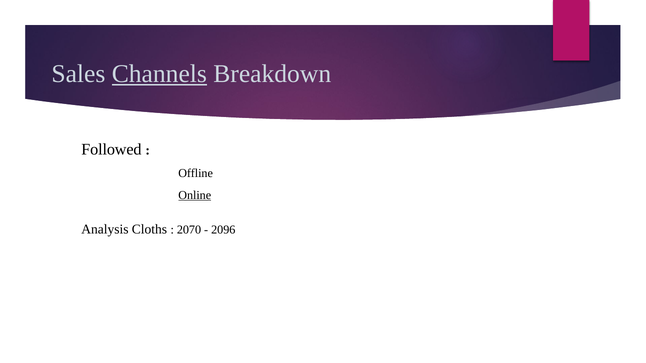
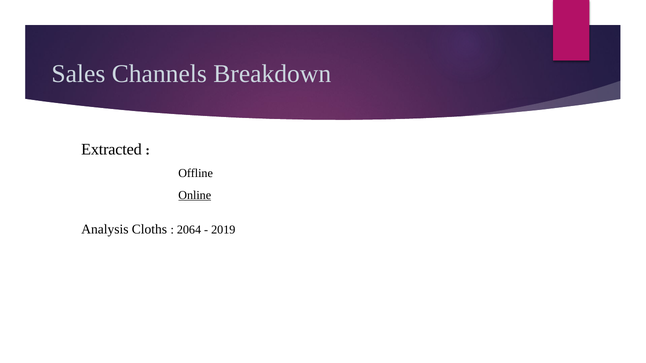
Channels underline: present -> none
Followed: Followed -> Extracted
2070: 2070 -> 2064
2096: 2096 -> 2019
